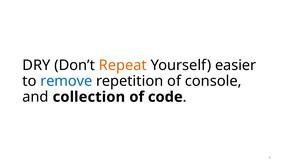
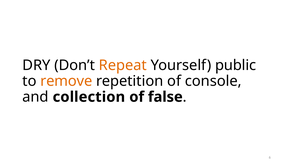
easier: easier -> public
remove colour: blue -> orange
code: code -> false
